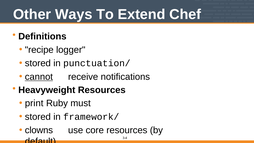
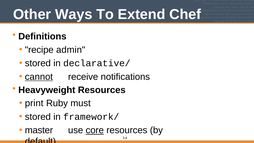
logger: logger -> admin
punctuation/: punctuation/ -> declarative/
clowns: clowns -> master
core underline: none -> present
